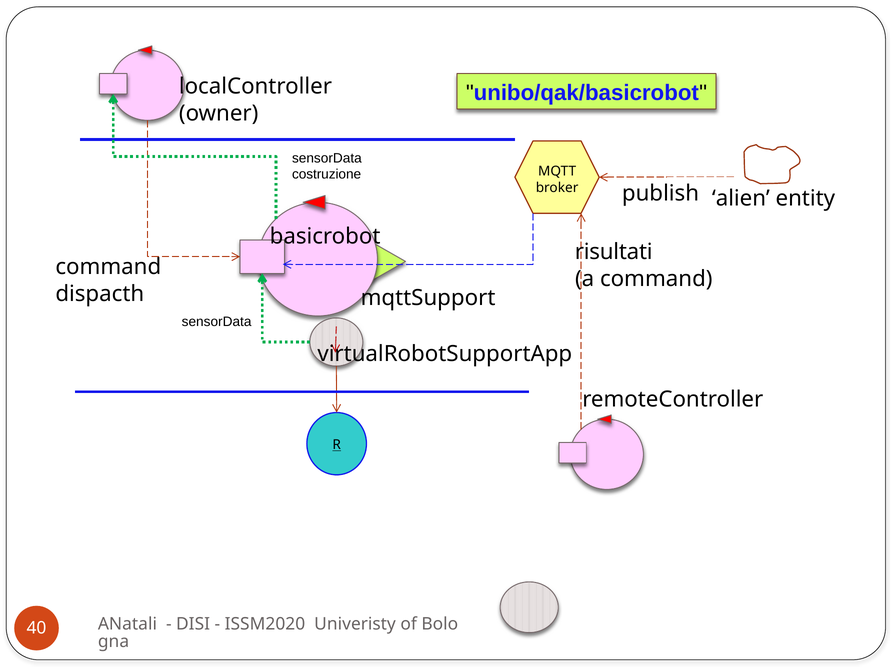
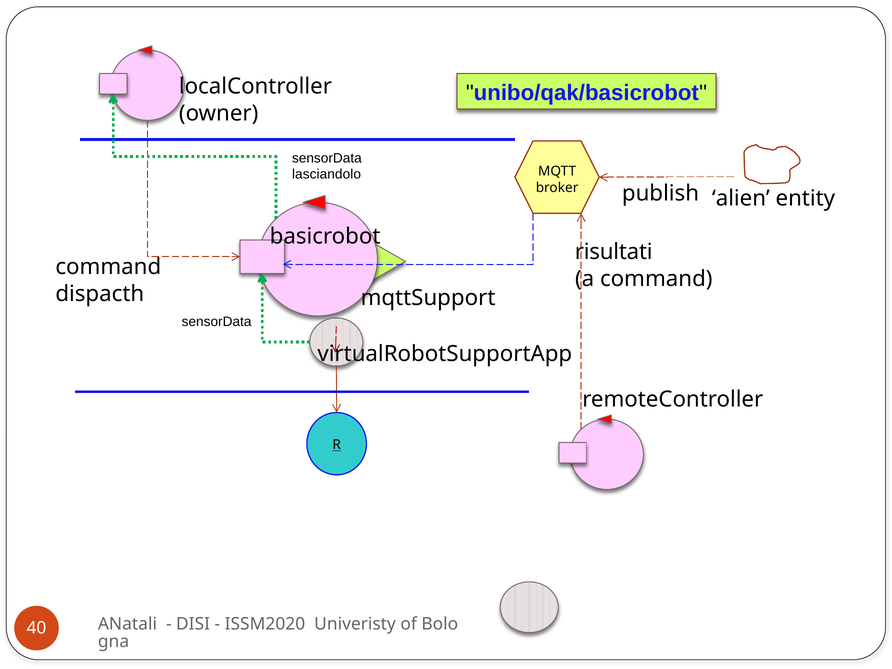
costruzione: costruzione -> lasciandolo
